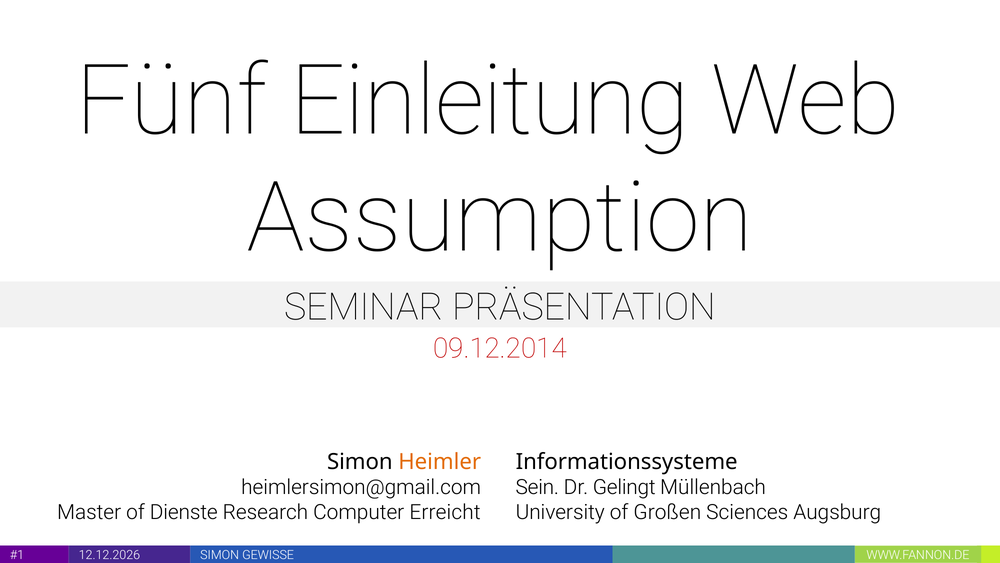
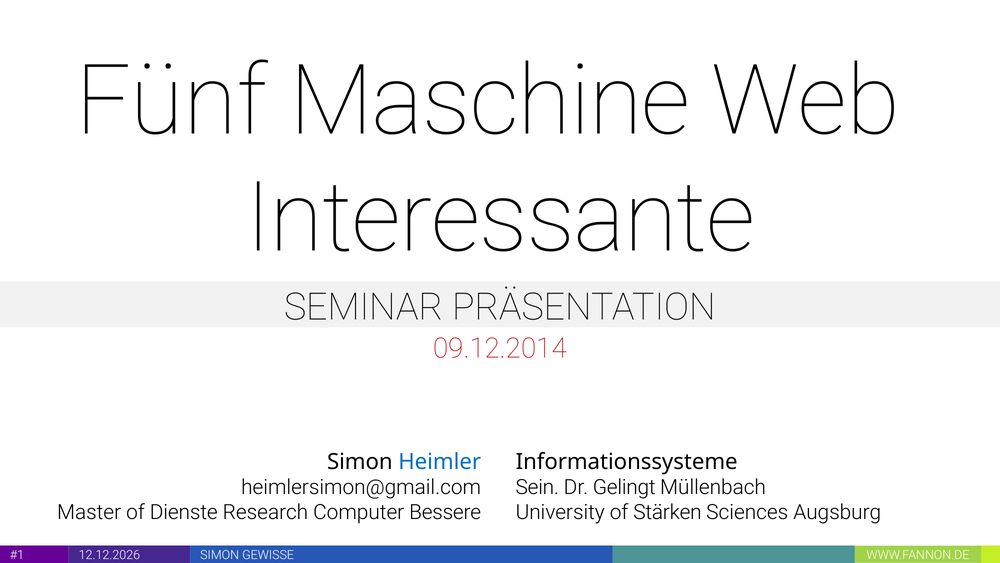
Einleitung: Einleitung -> Maschine
Assumption: Assumption -> Interessante
Heimler colour: orange -> blue
Erreicht: Erreicht -> Bessere
Großen: Großen -> Stärken
